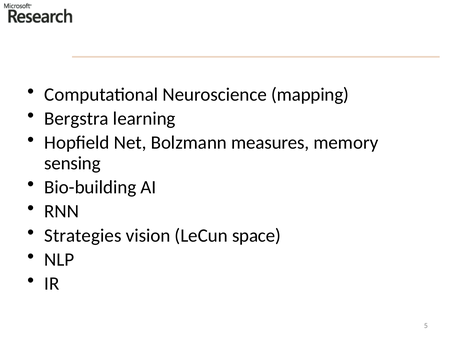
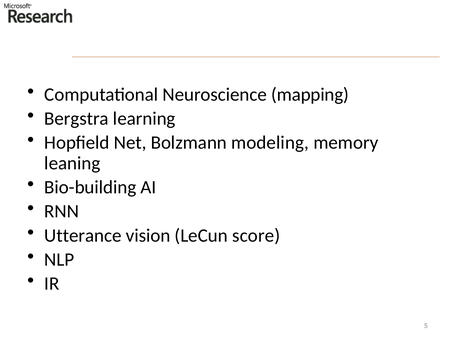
measures: measures -> modeling
sensing: sensing -> leaning
Strategies: Strategies -> Utterance
space: space -> score
